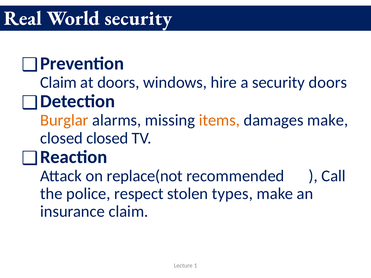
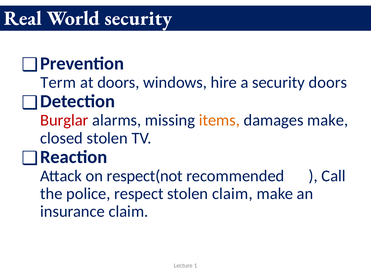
Claim at (58, 83): Claim -> Term
Burglar colour: orange -> red
closed closed: closed -> stolen
replace(not: replace(not -> respect(not
stolen types: types -> claim
